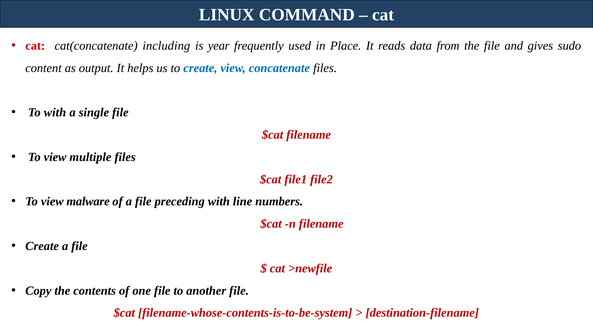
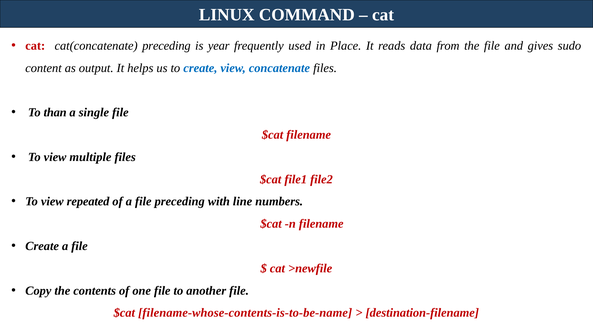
cat(concatenate including: including -> preceding
To with: with -> than
malware: malware -> repeated
filename-whose-contents-is-to-be-system: filename-whose-contents-is-to-be-system -> filename-whose-contents-is-to-be-name
